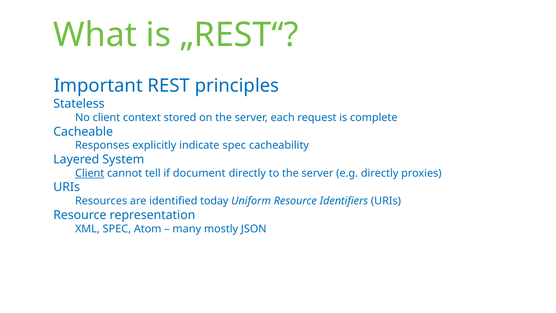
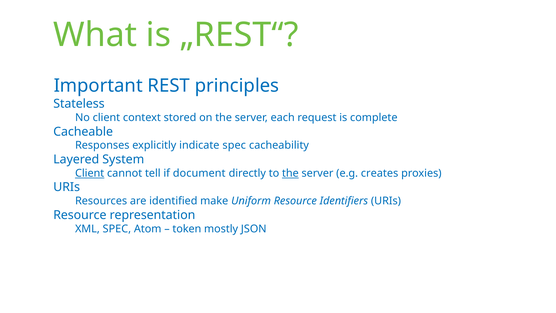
the at (290, 173) underline: none -> present
e.g directly: directly -> creates
today: today -> make
many: many -> token
